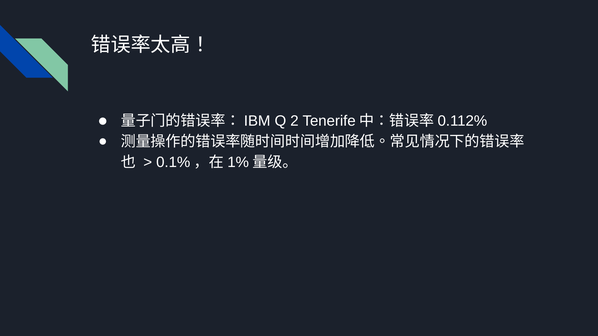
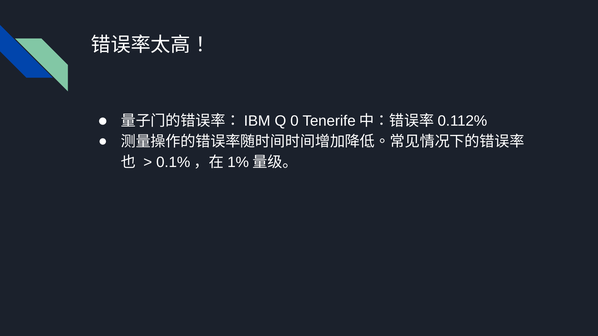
2: 2 -> 0
